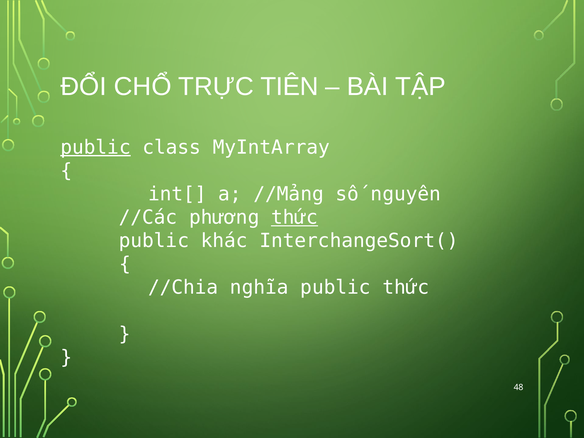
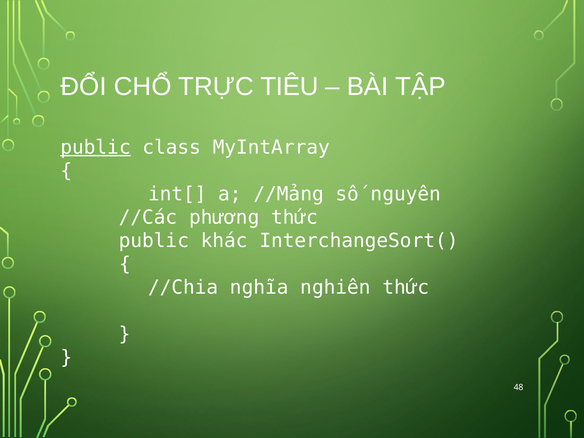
TIÊN: TIÊN -> TIÊU
thức at (295, 217) underline: present -> none
nghĩa public: public -> nghiên
